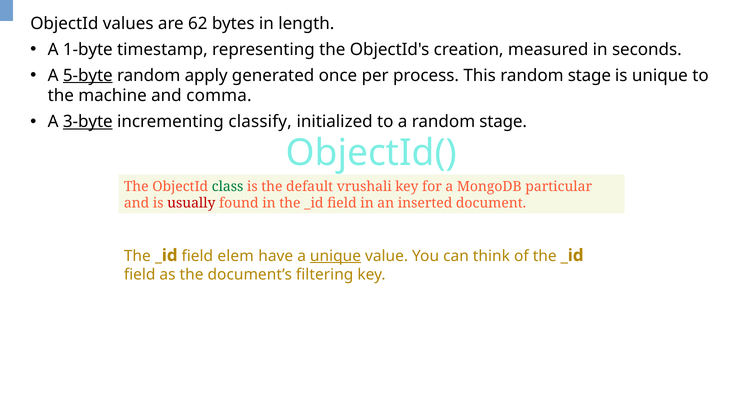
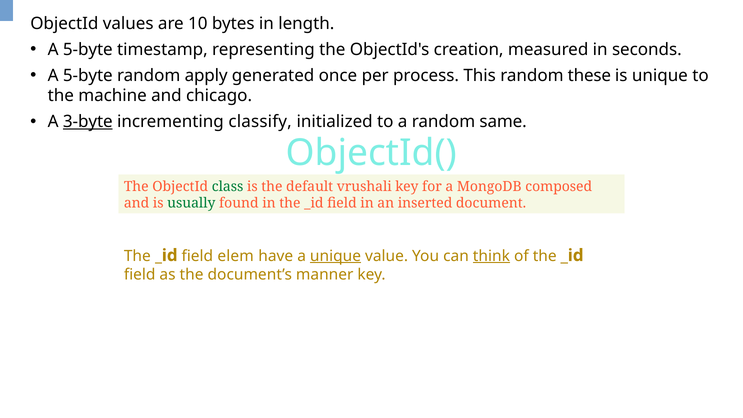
62: 62 -> 10
1-byte at (88, 49): 1-byte -> 5-byte
5-byte at (88, 75) underline: present -> none
This random stage: stage -> these
comma: comma -> chicago
a random stage: stage -> same
particular: particular -> composed
usually colour: red -> green
think underline: none -> present
filtering: filtering -> manner
